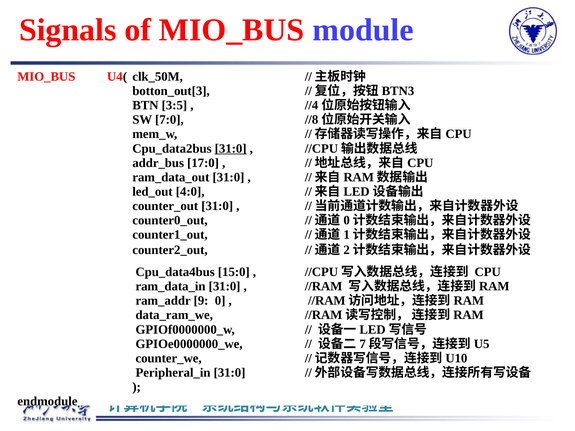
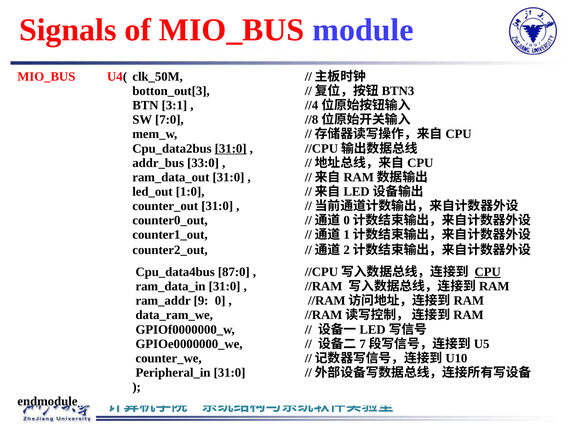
3:5: 3:5 -> 3:1
17:0: 17:0 -> 33:0
4:0: 4:0 -> 1:0
15:0: 15:0 -> 87:0
CPU underline: none -> present
